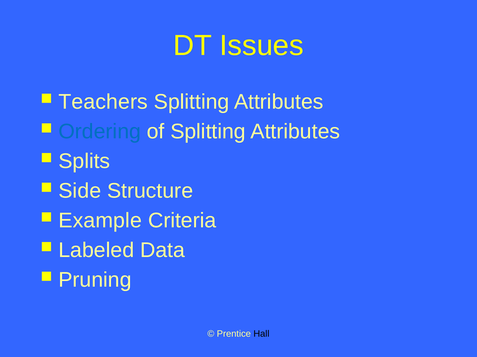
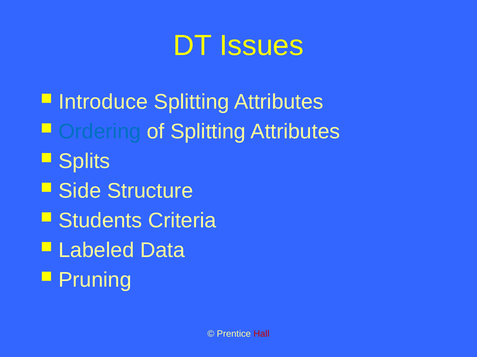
Teachers: Teachers -> Introduce
Example: Example -> Students
Hall colour: black -> red
